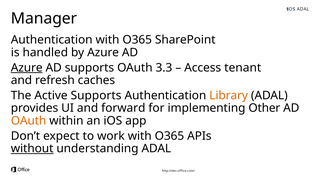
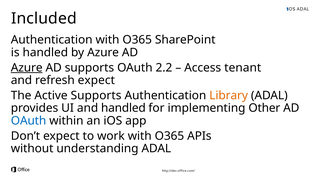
Manager: Manager -> Included
3.3: 3.3 -> 2.2
refresh caches: caches -> expect
and forward: forward -> handled
OAuth at (29, 121) colour: orange -> blue
without underline: present -> none
